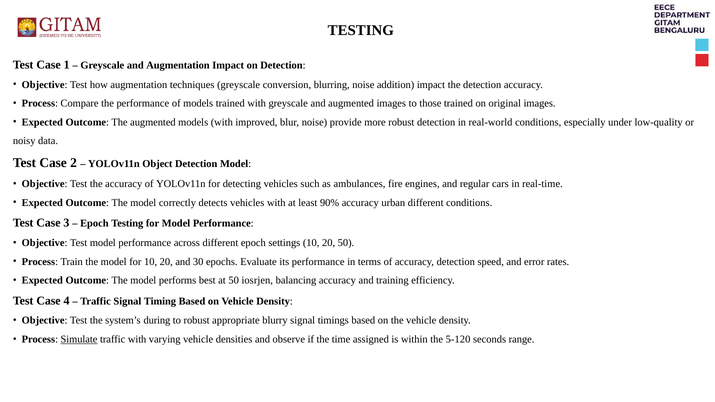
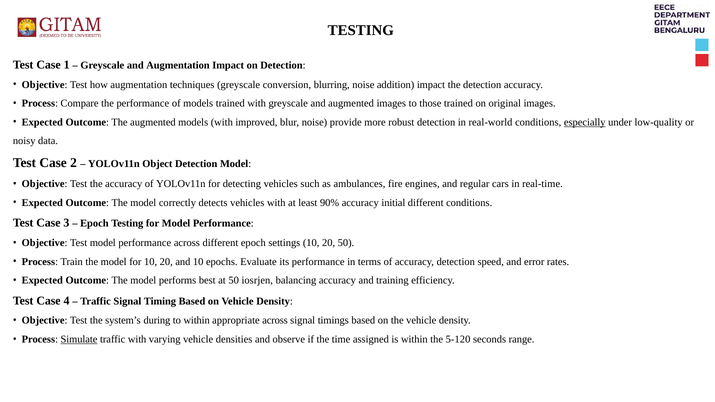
especially underline: none -> present
urban: urban -> initial
and 30: 30 -> 10
to robust: robust -> within
appropriate blurry: blurry -> across
